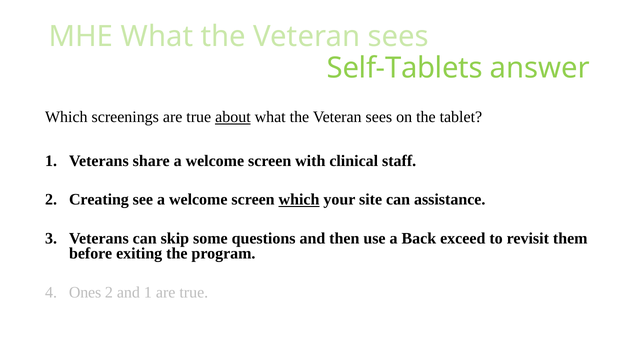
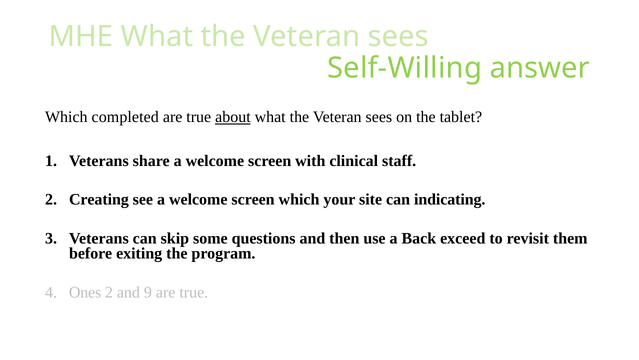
Self-Tablets: Self-Tablets -> Self-Willing
screenings: screenings -> completed
which at (299, 199) underline: present -> none
assistance: assistance -> indicating
and 1: 1 -> 9
